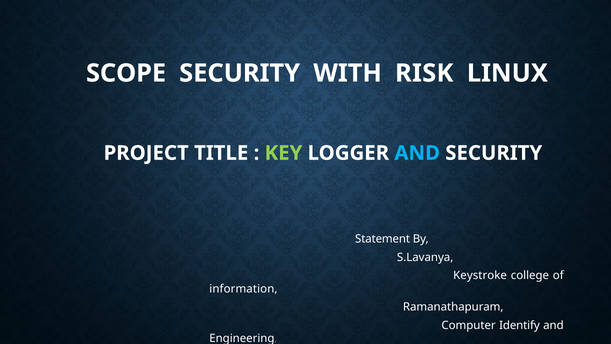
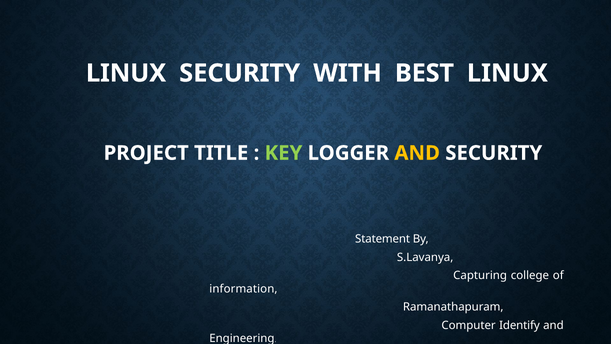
SCOPE at (126, 73): SCOPE -> LINUX
RISK: RISK -> BEST
AND at (417, 153) colour: light blue -> yellow
Keystroke: Keystroke -> Capturing
